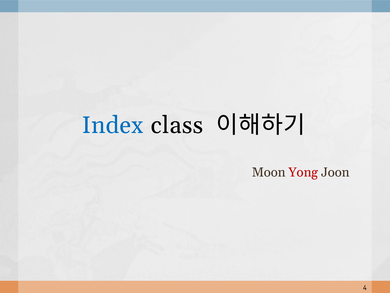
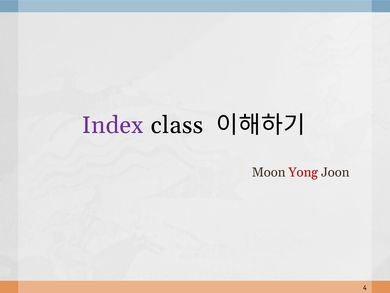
Index colour: blue -> purple
